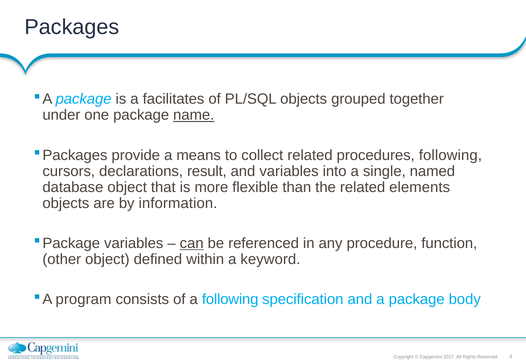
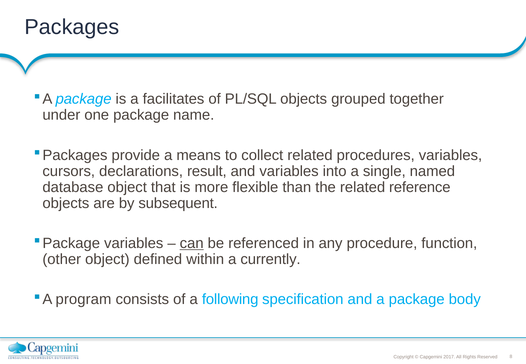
name underline: present -> none
procedures following: following -> variables
elements: elements -> reference
information: information -> subsequent
keyword: keyword -> currently
